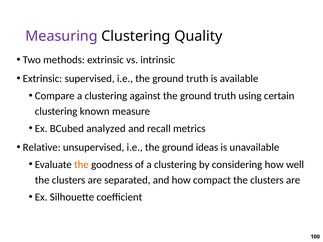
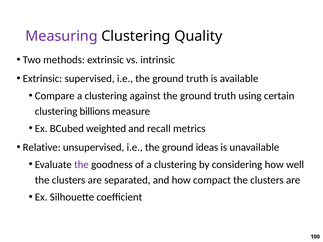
known: known -> billions
analyzed: analyzed -> weighted
the at (81, 165) colour: orange -> purple
